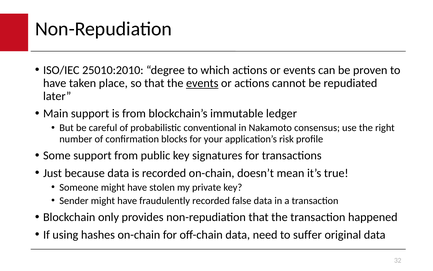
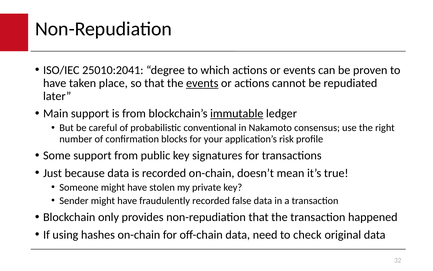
25010:2010: 25010:2010 -> 25010:2041
immutable underline: none -> present
suffer: suffer -> check
